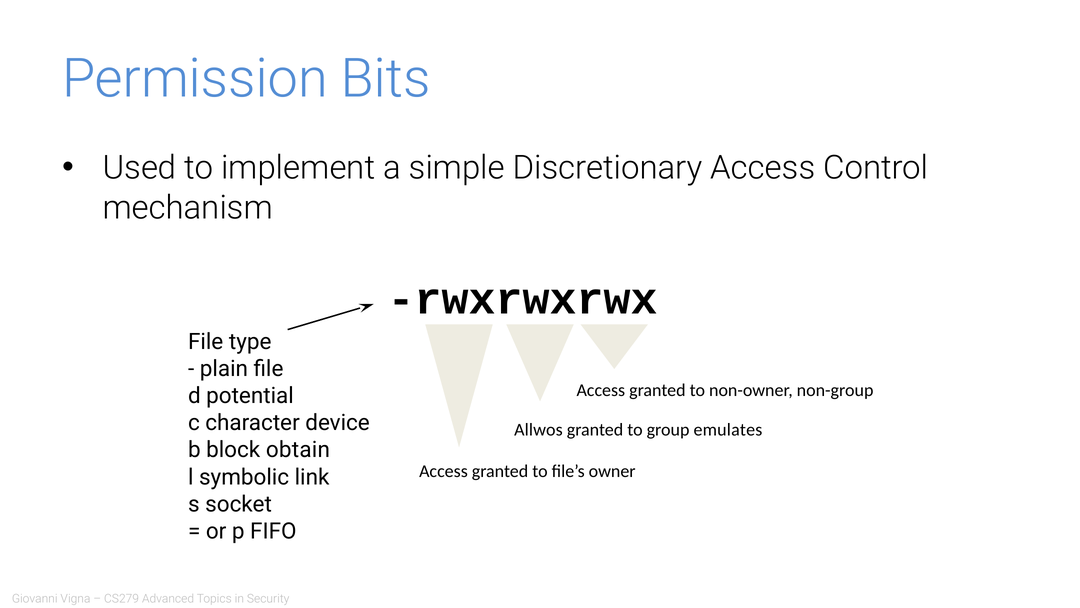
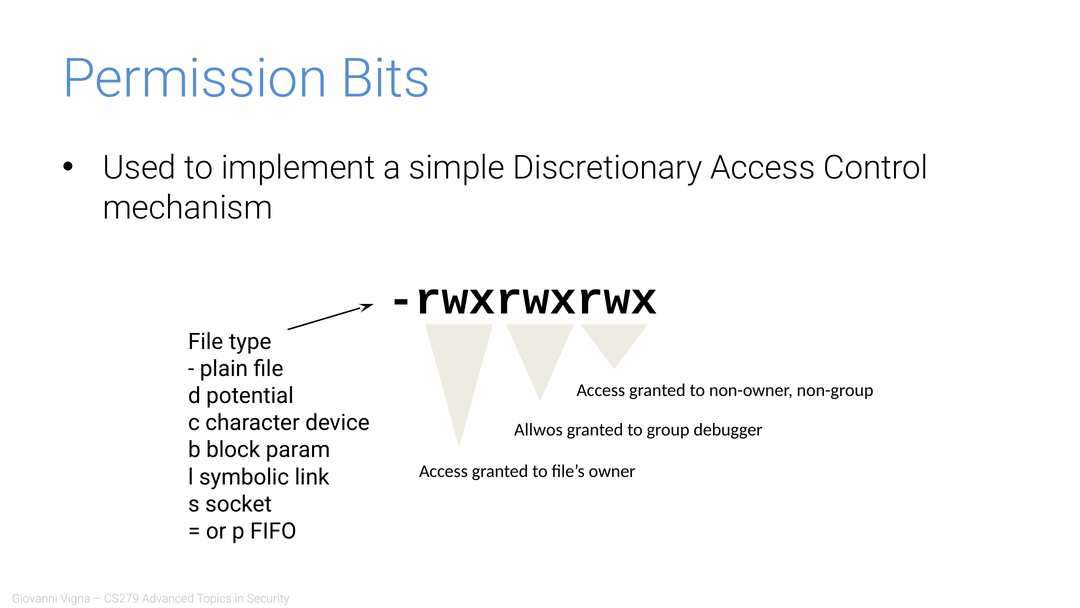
emulates: emulates -> debugger
obtain: obtain -> param
